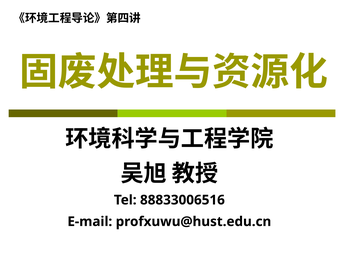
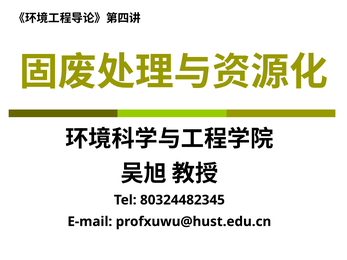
88833006516: 88833006516 -> 80324482345
